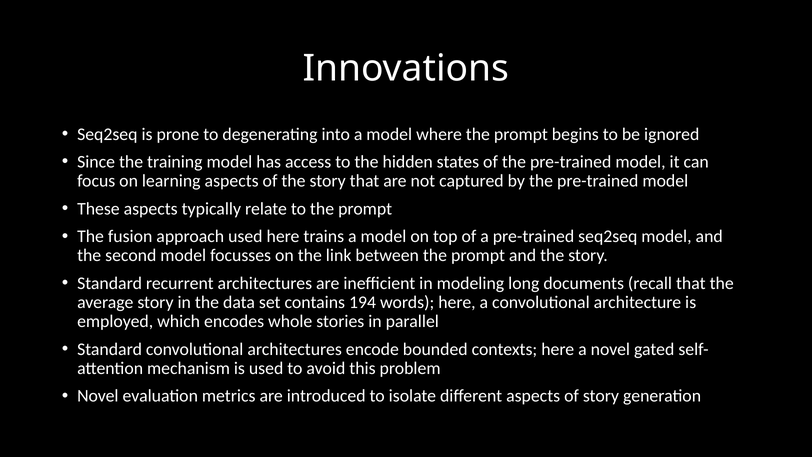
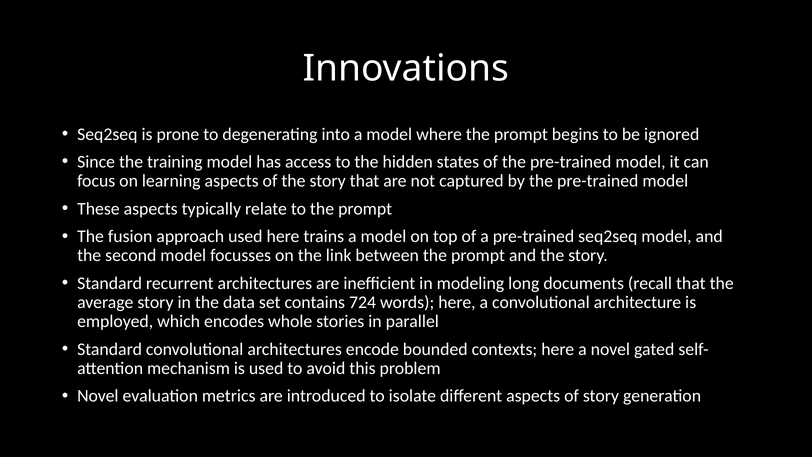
194: 194 -> 724
